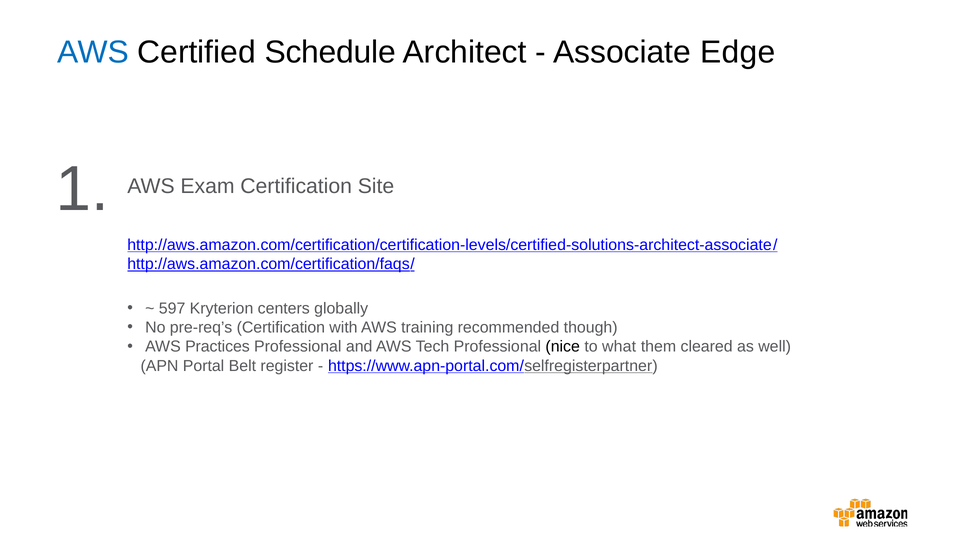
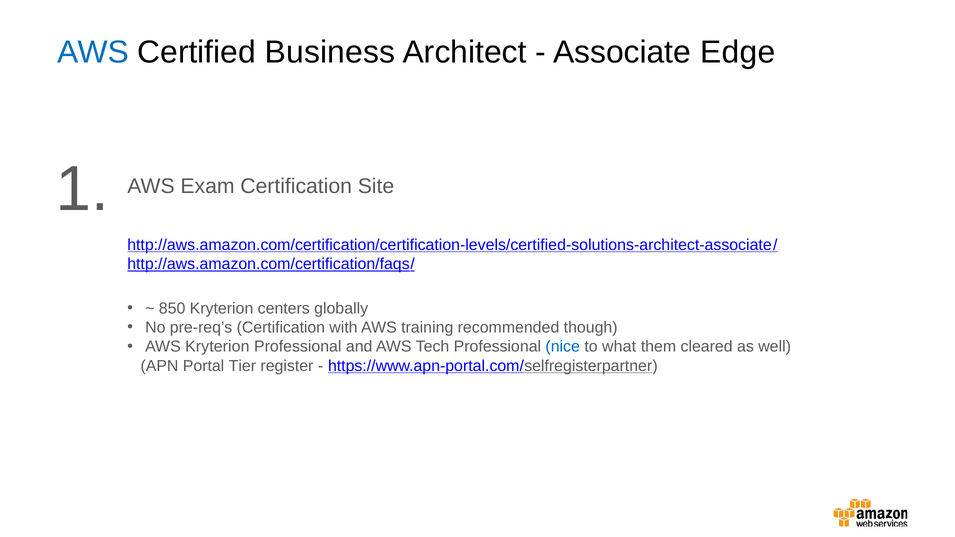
Schedule: Schedule -> Business
597: 597 -> 850
AWS Practices: Practices -> Kryterion
nice colour: black -> blue
Belt: Belt -> Tier
